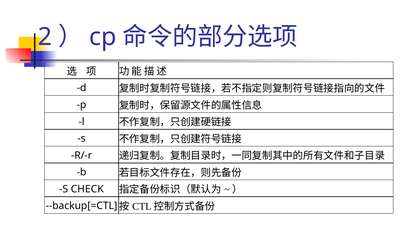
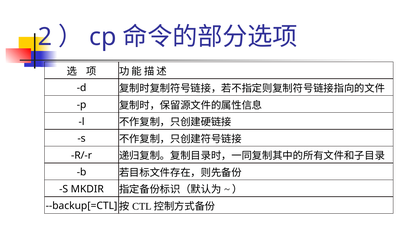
CHECK: CHECK -> MKDIR
